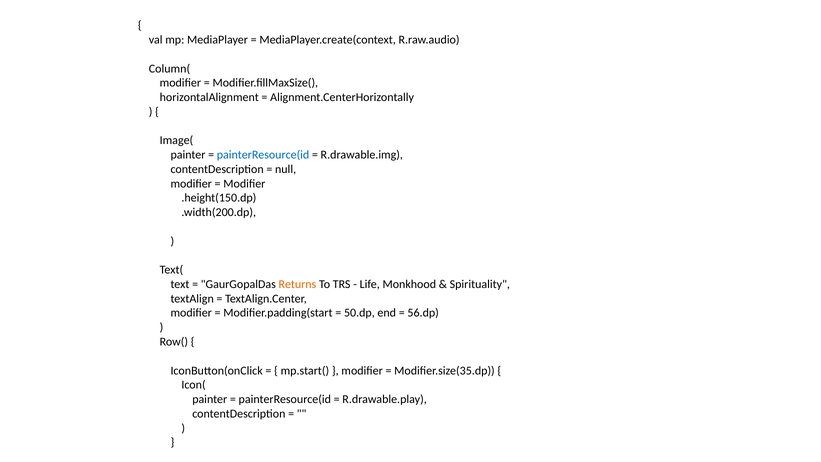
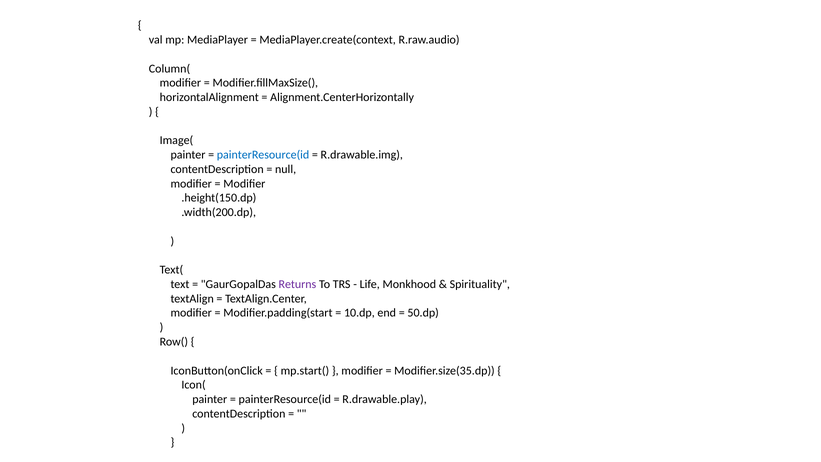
Returns colour: orange -> purple
50.dp: 50.dp -> 10.dp
56.dp: 56.dp -> 50.dp
